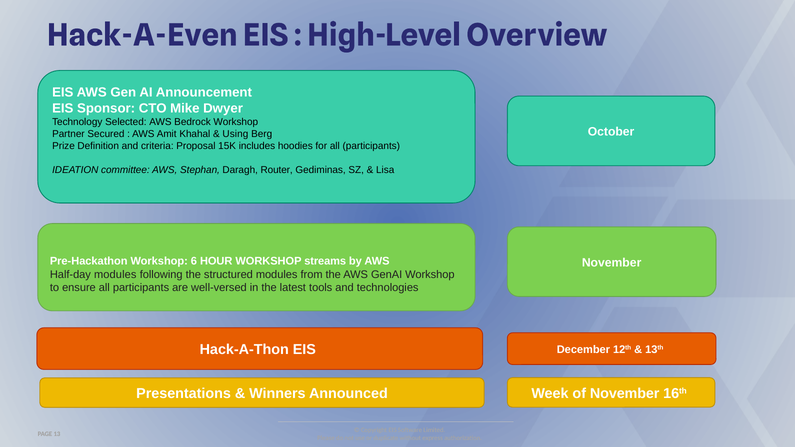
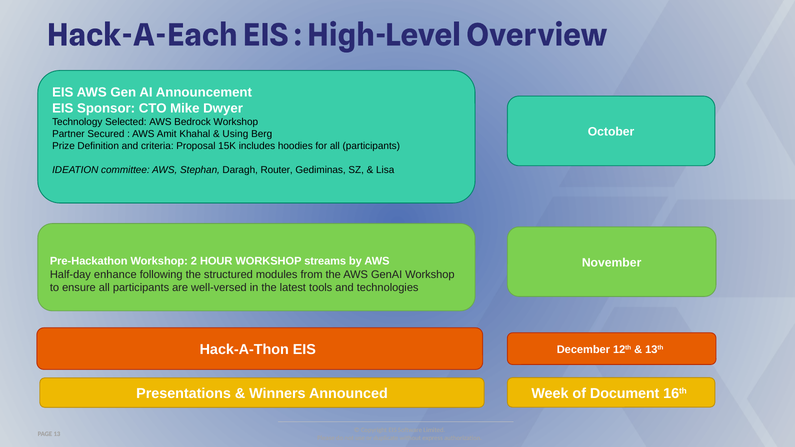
Hack-A-Even: Hack-A-Even -> Hack-A-Each
6: 6 -> 2
Half-day modules: modules -> enhance
of November: November -> Document
